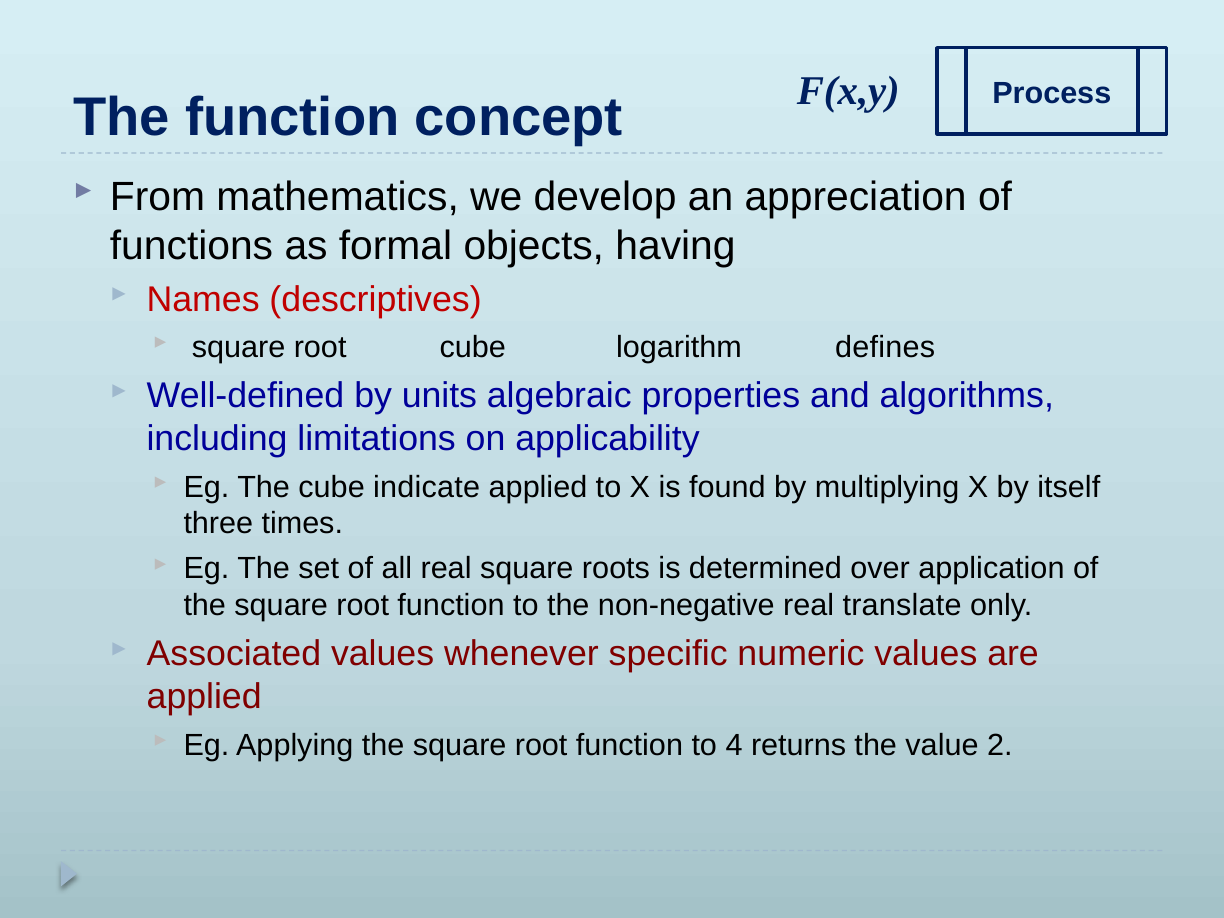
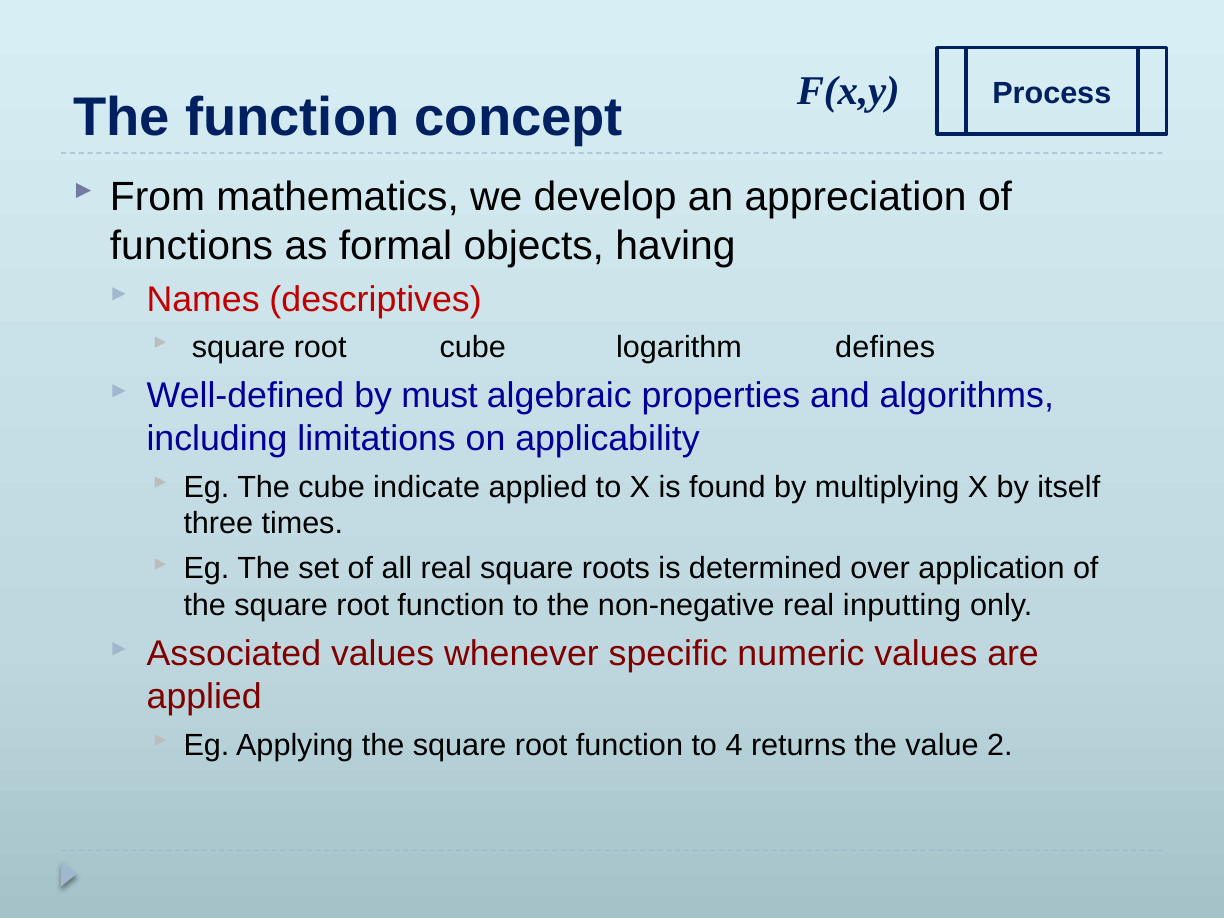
units: units -> must
translate: translate -> inputting
